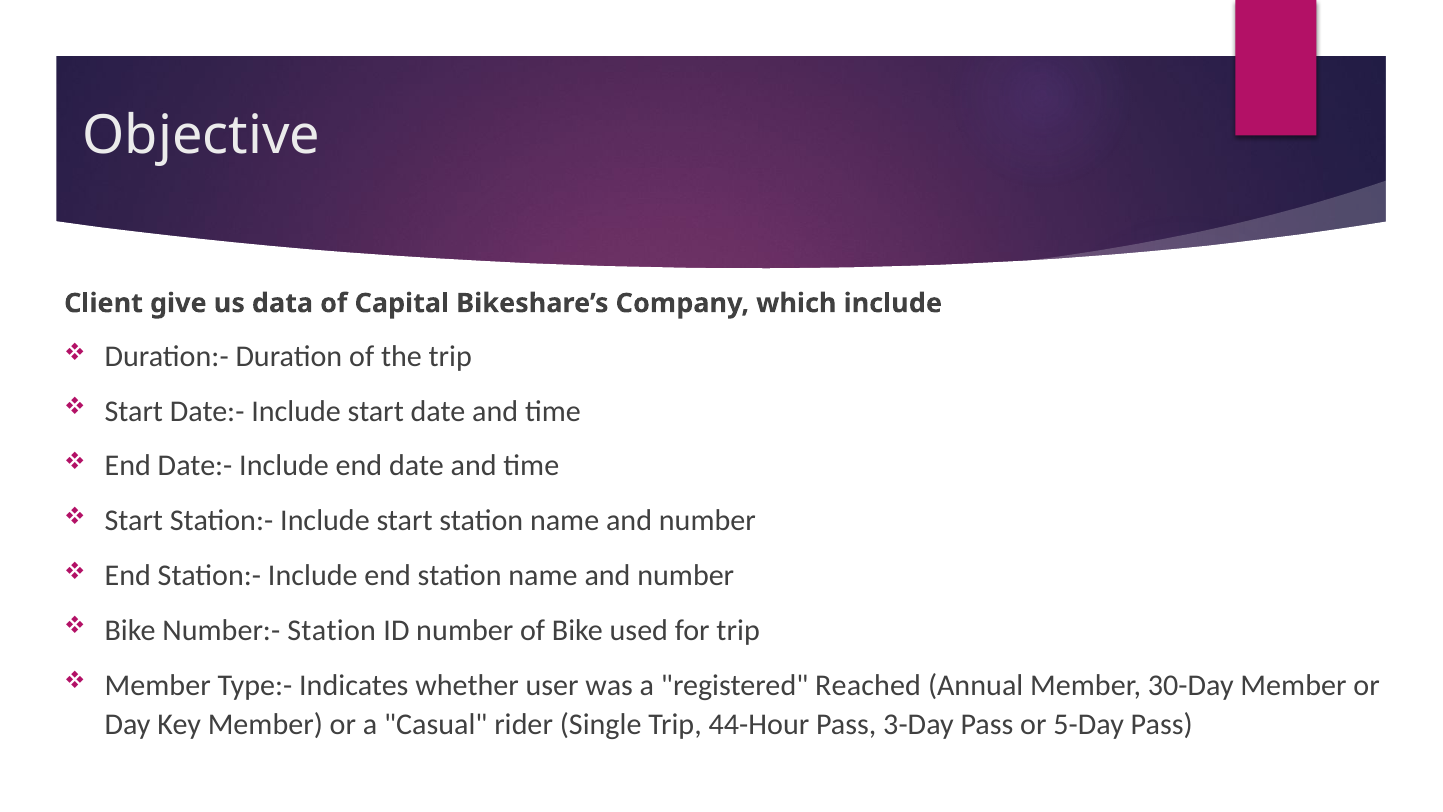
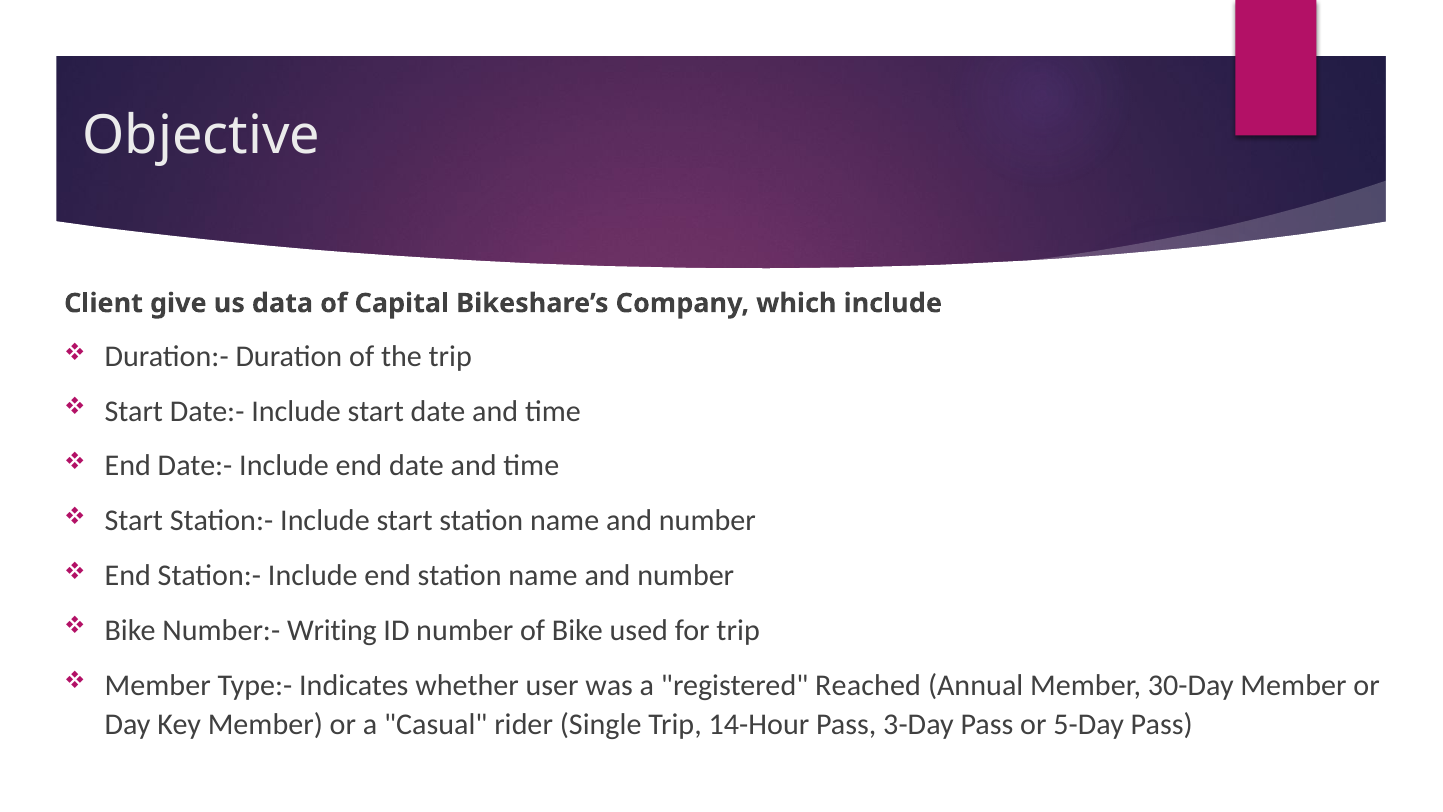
Number:- Station: Station -> Writing
44-Hour: 44-Hour -> 14-Hour
